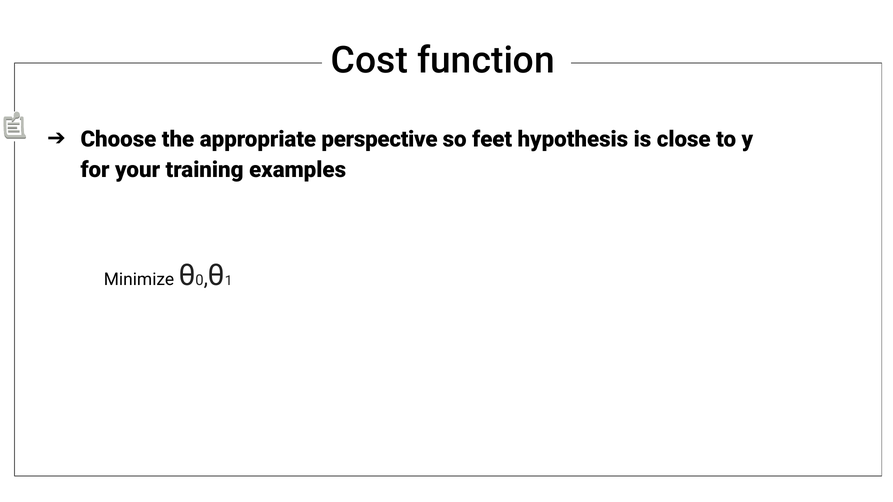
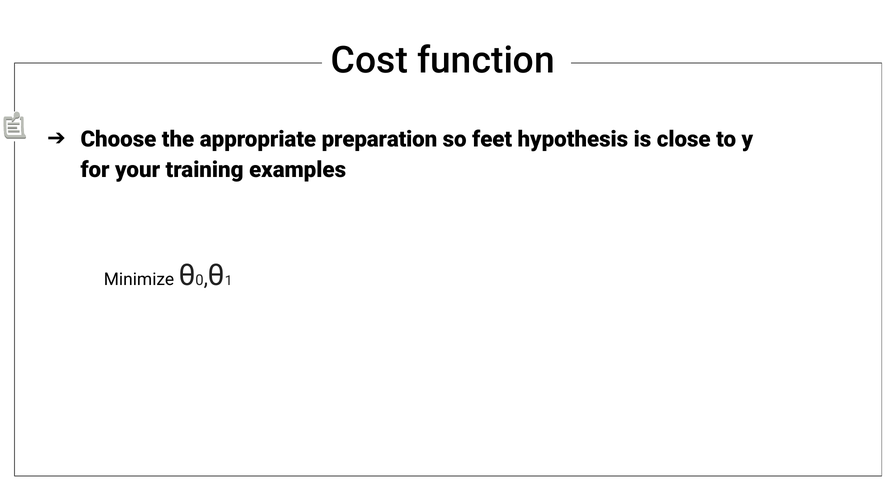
perspective: perspective -> preparation
